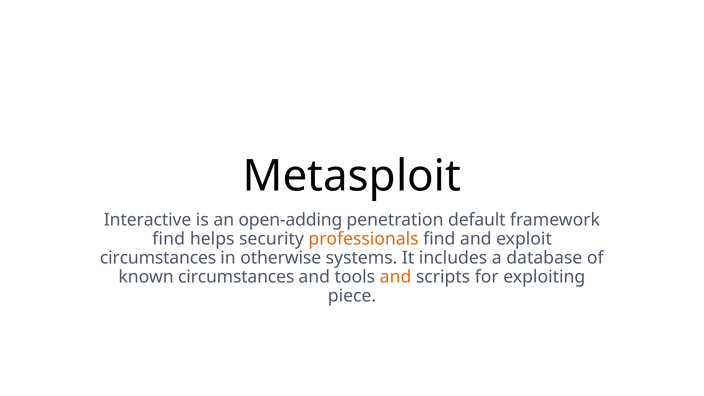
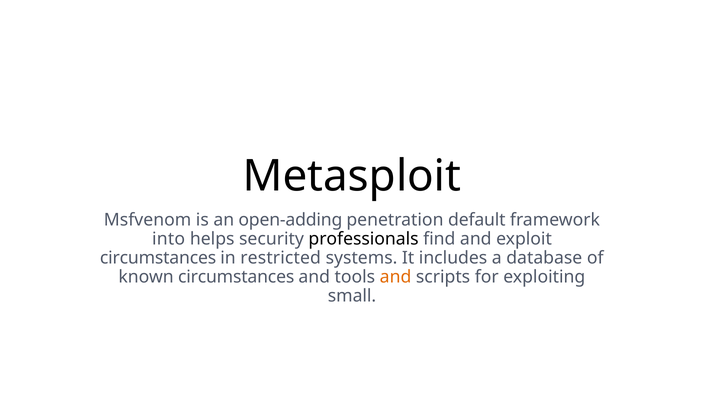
Interactive: Interactive -> Msfvenom
find at (169, 239): find -> into
professionals colour: orange -> black
otherwise: otherwise -> restricted
piece: piece -> small
